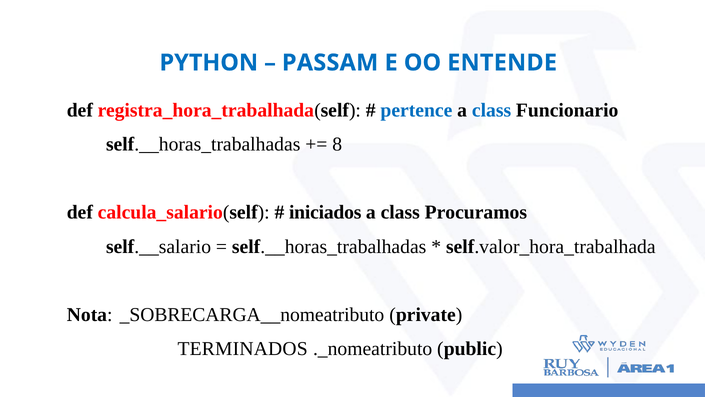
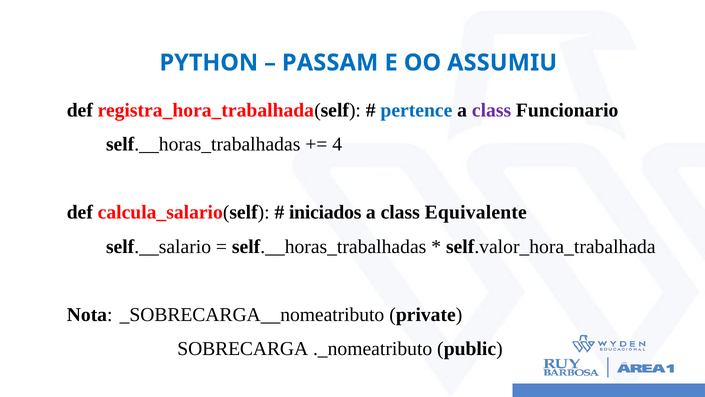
ENTENDE: ENTENDE -> ASSUMIU
class at (492, 110) colour: blue -> purple
8: 8 -> 4
Procuramos: Procuramos -> Equivalente
TERMINADOS: TERMINADOS -> SOBRECARGA
